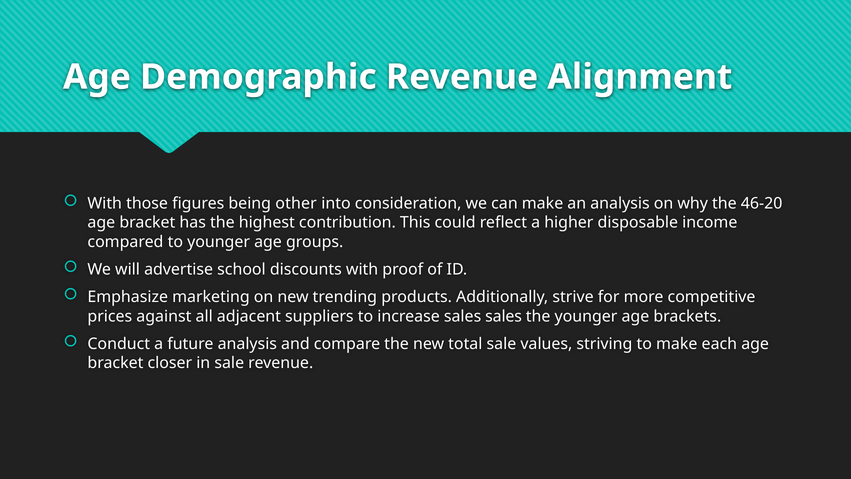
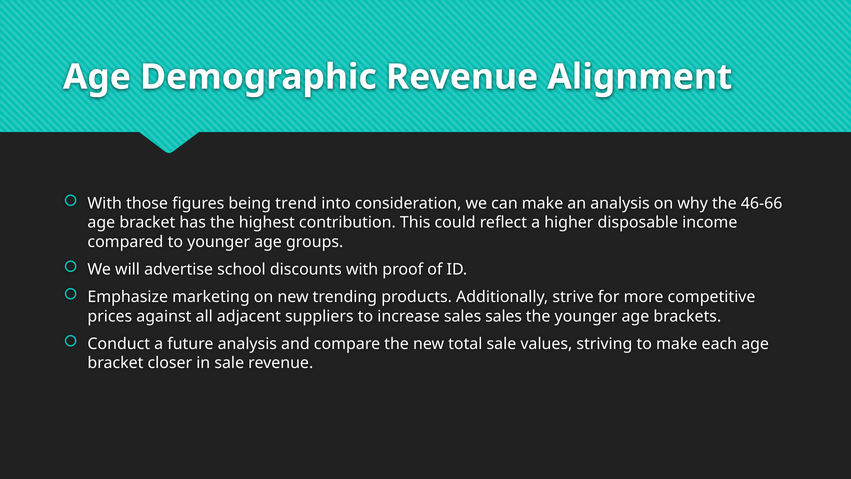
other: other -> trend
46-20: 46-20 -> 46-66
